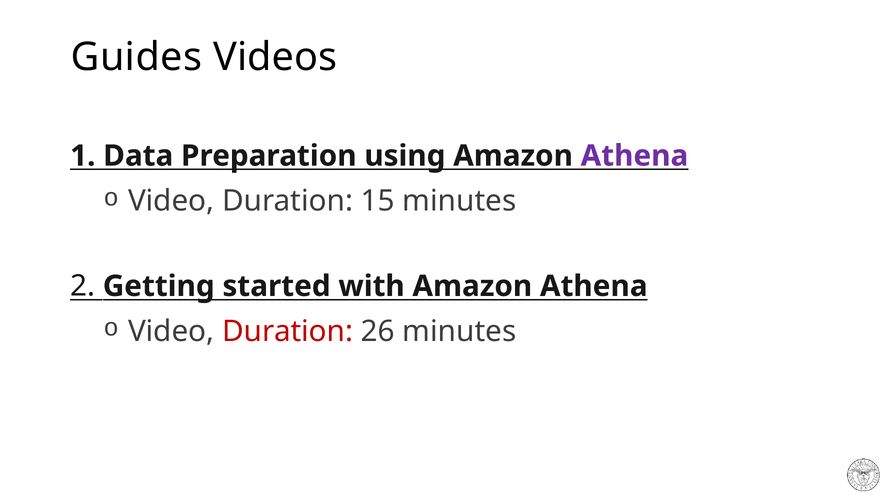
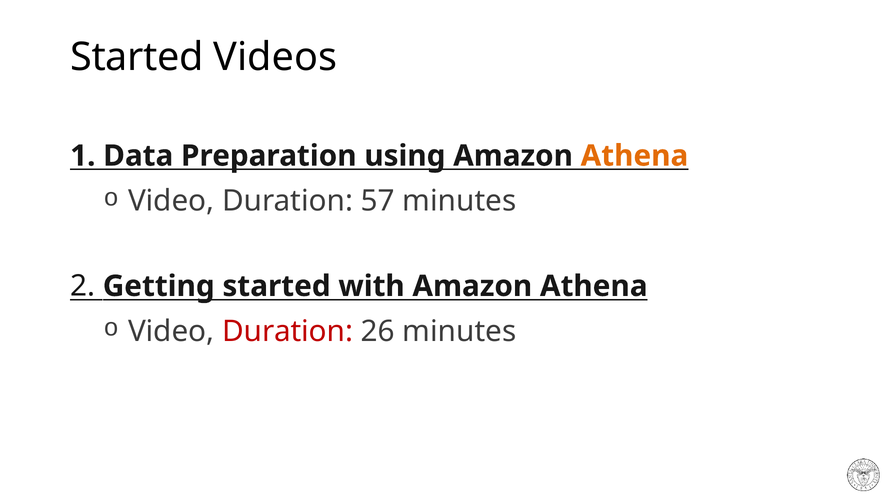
Guides at (136, 57): Guides -> Started
Athena at (634, 156) colour: purple -> orange
15: 15 -> 57
